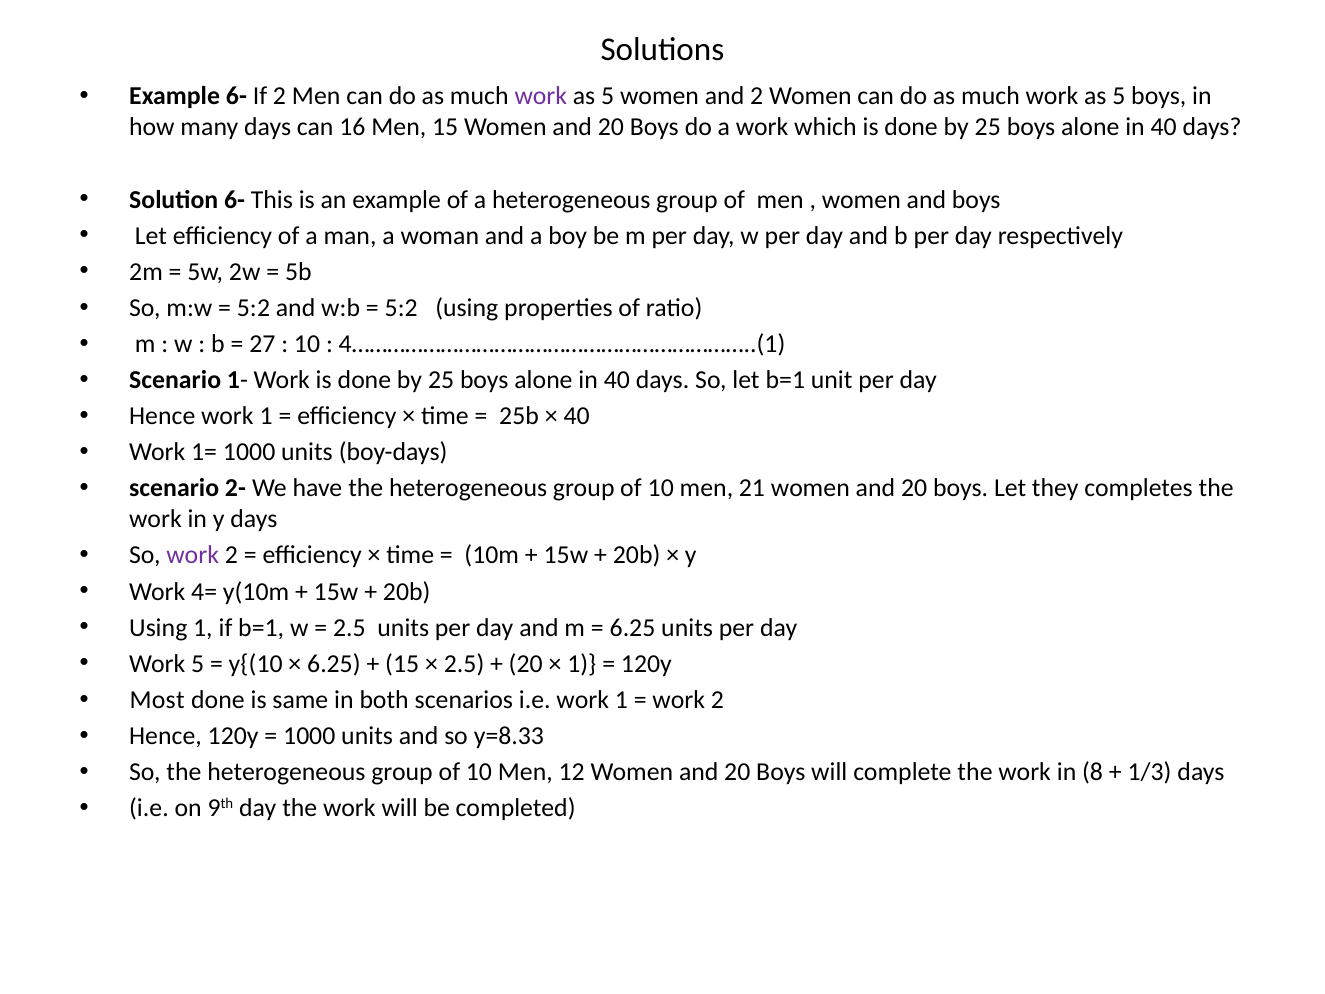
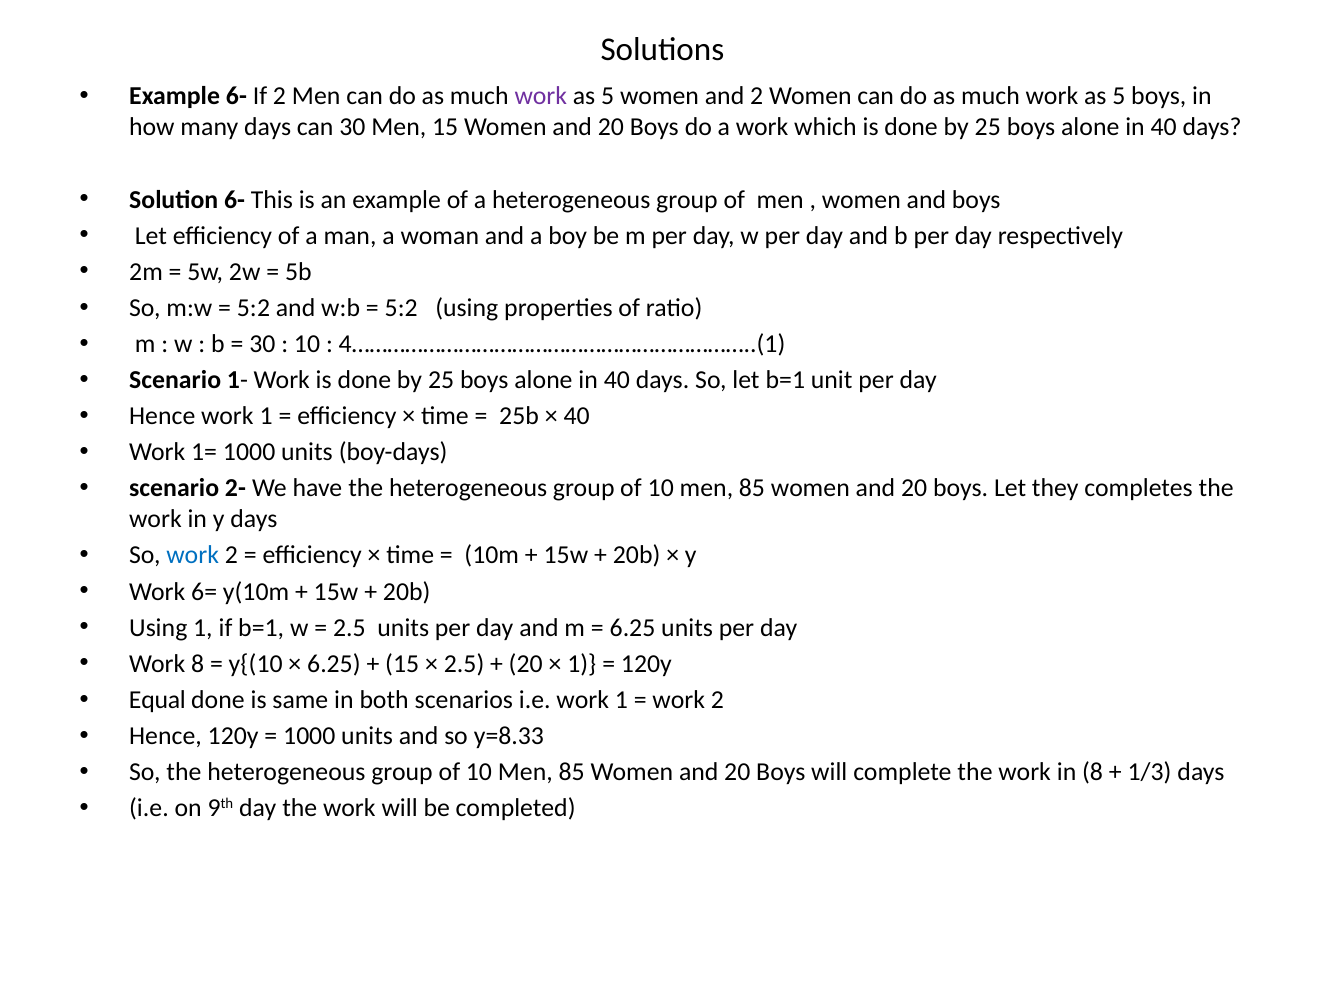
can 16: 16 -> 30
27 at (262, 344): 27 -> 30
21 at (752, 488): 21 -> 85
work at (193, 555) colour: purple -> blue
4=: 4= -> 6=
Work 5: 5 -> 8
Most: Most -> Equal
12 at (572, 772): 12 -> 85
